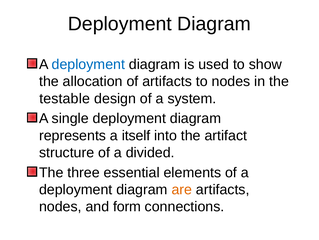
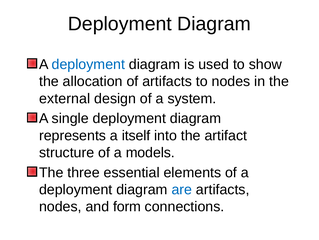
testable: testable -> external
divided: divided -> models
are colour: orange -> blue
